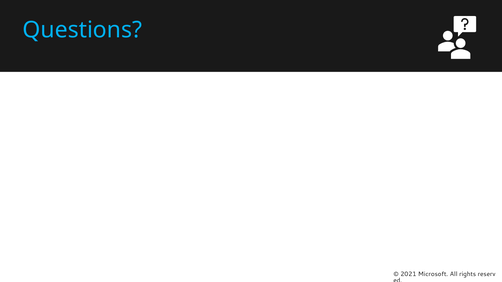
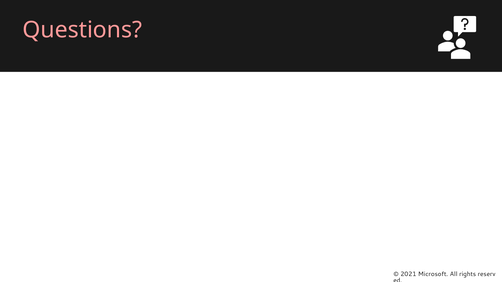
Questions colour: light blue -> pink
